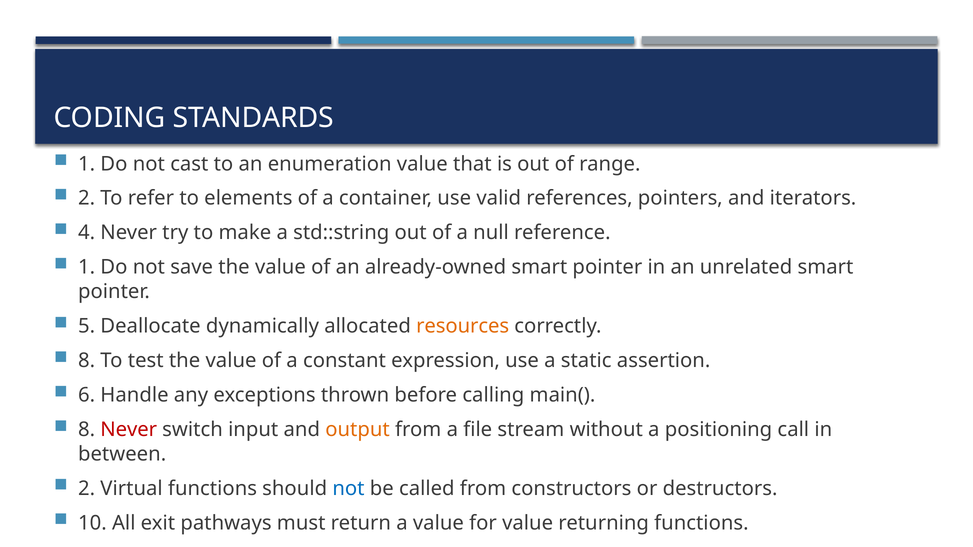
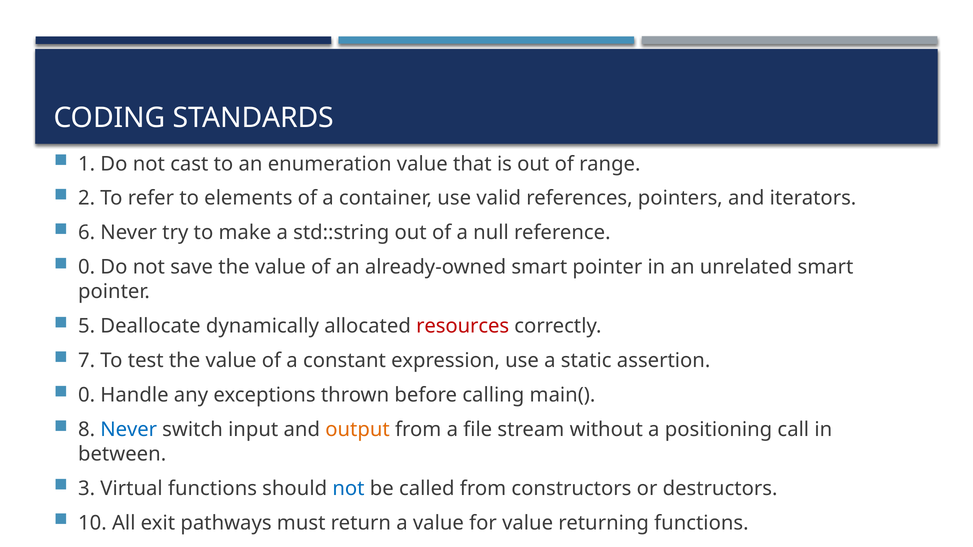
4: 4 -> 6
1 at (87, 267): 1 -> 0
resources colour: orange -> red
8 at (87, 361): 8 -> 7
6 at (87, 395): 6 -> 0
Never at (129, 430) colour: red -> blue
2 at (87, 489): 2 -> 3
